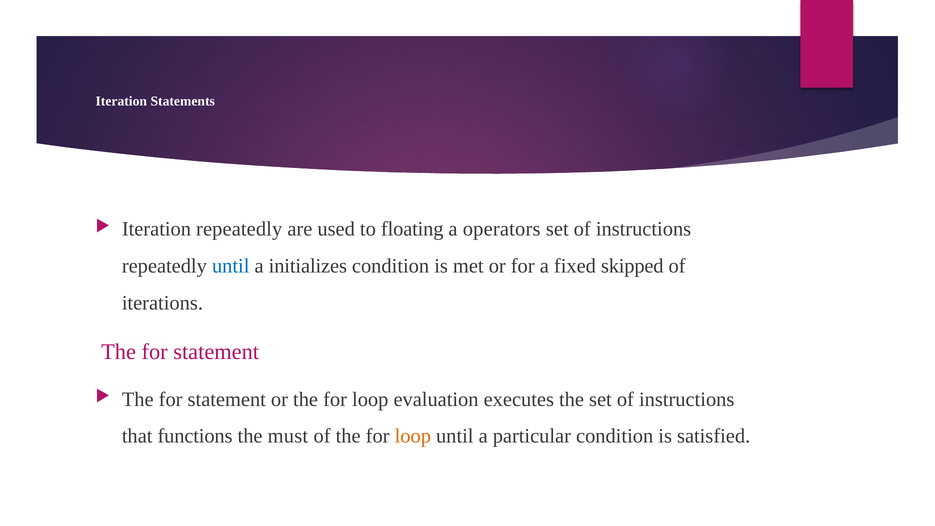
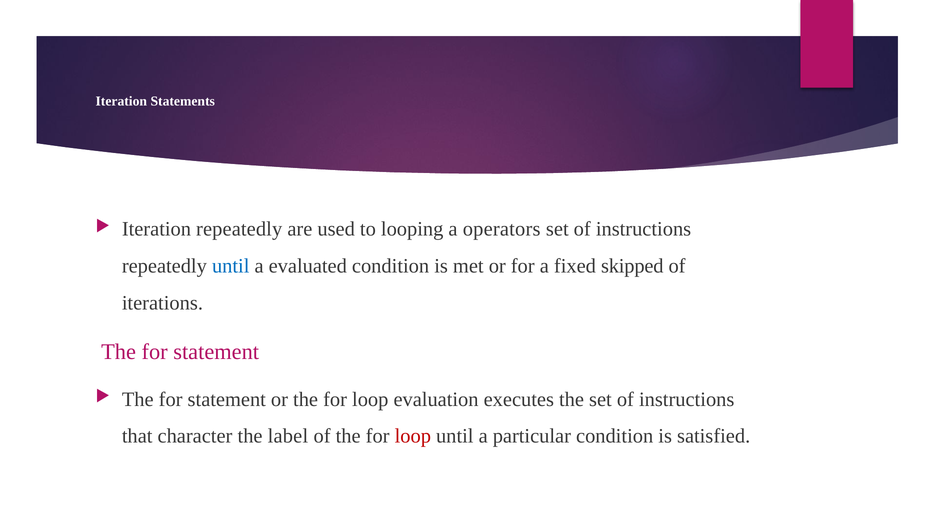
floating: floating -> looping
initializes: initializes -> evaluated
functions: functions -> character
must: must -> label
loop at (413, 436) colour: orange -> red
